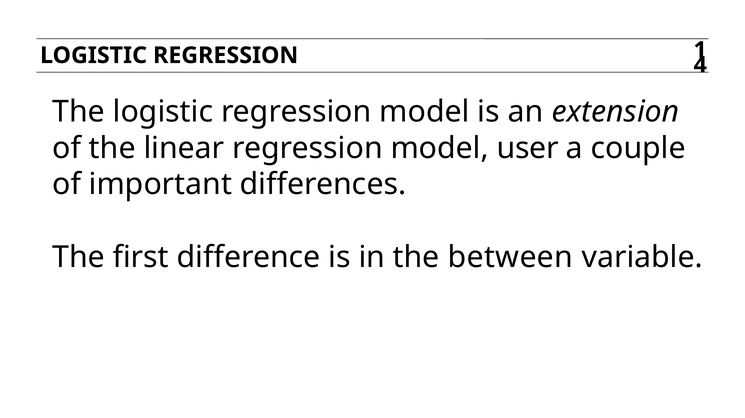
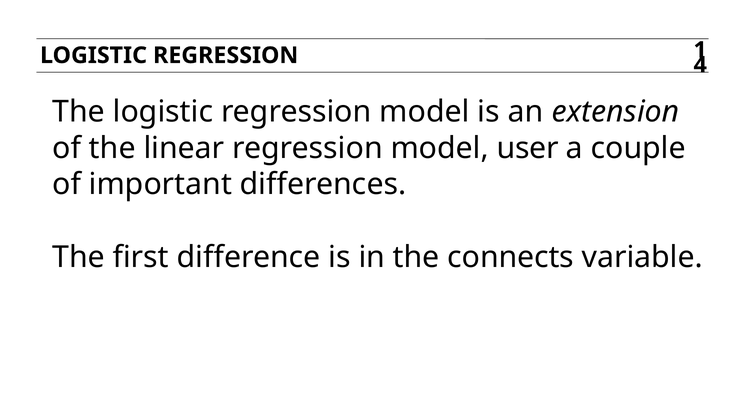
between: between -> connects
